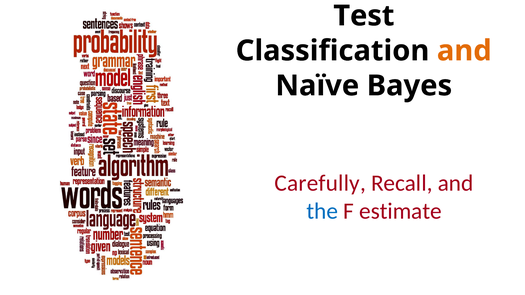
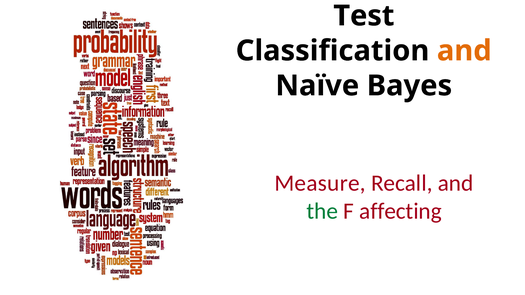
Carefully: Carefully -> Measure
the colour: blue -> green
estimate: estimate -> affecting
